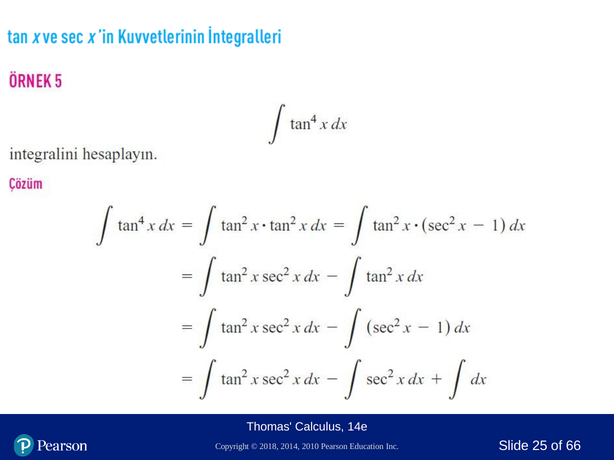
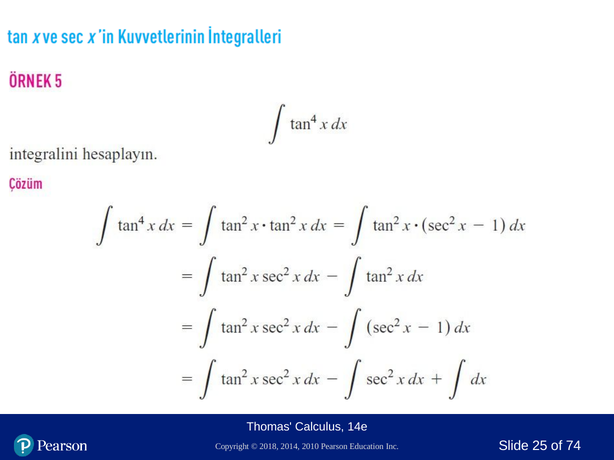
66: 66 -> 74
